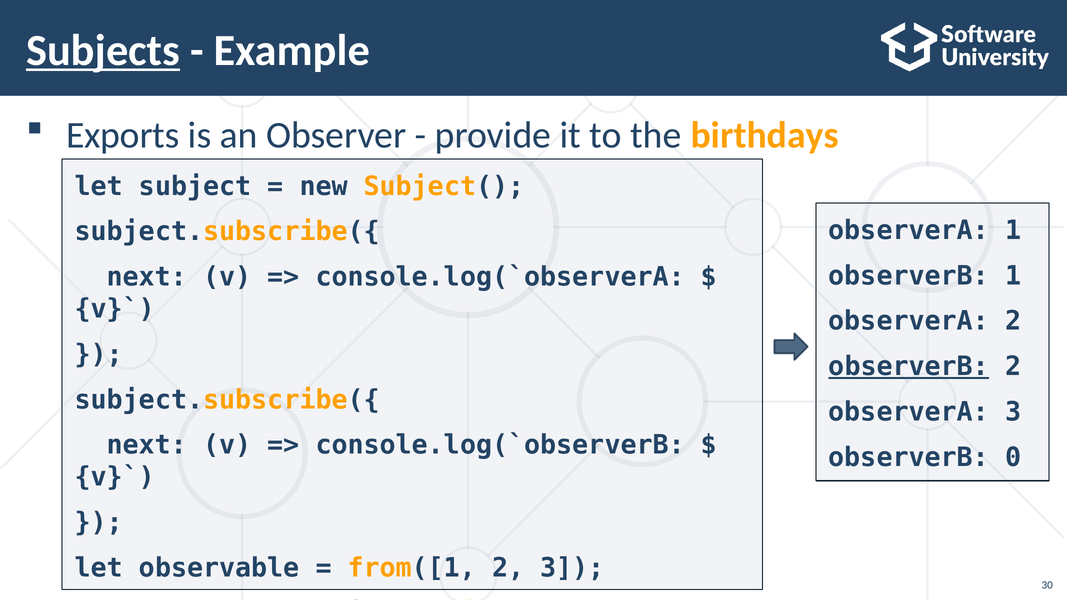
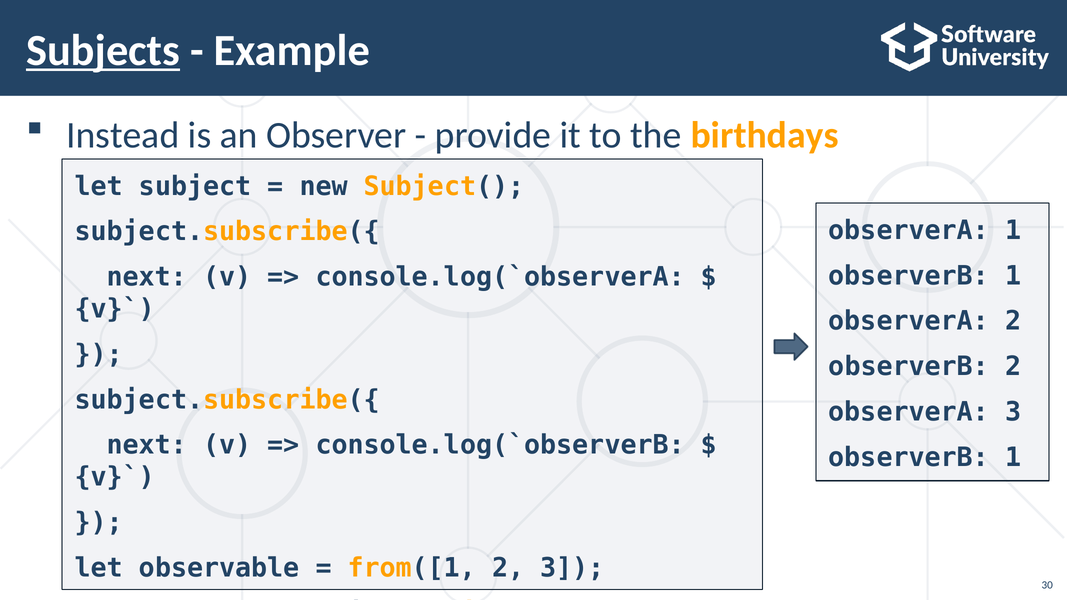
Exports: Exports -> Instead
observerB at (909, 367) underline: present -> none
0 at (1013, 457): 0 -> 1
